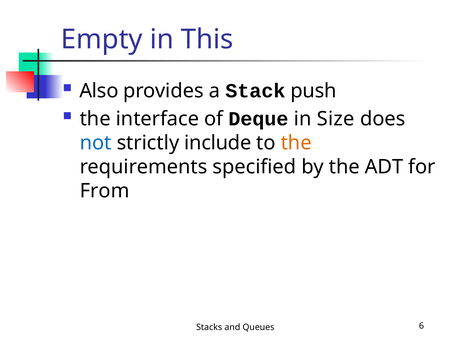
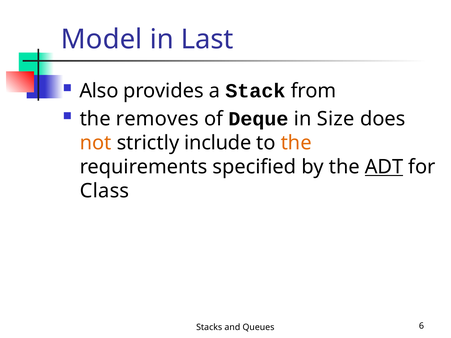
Empty: Empty -> Model
This: This -> Last
push: push -> from
interface: interface -> removes
not colour: blue -> orange
ADT underline: none -> present
From: From -> Class
